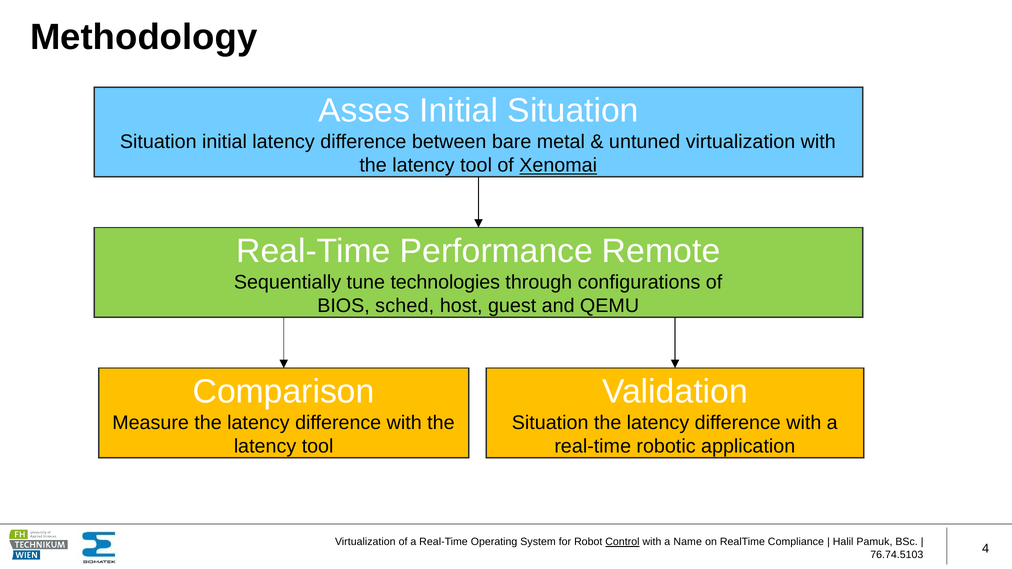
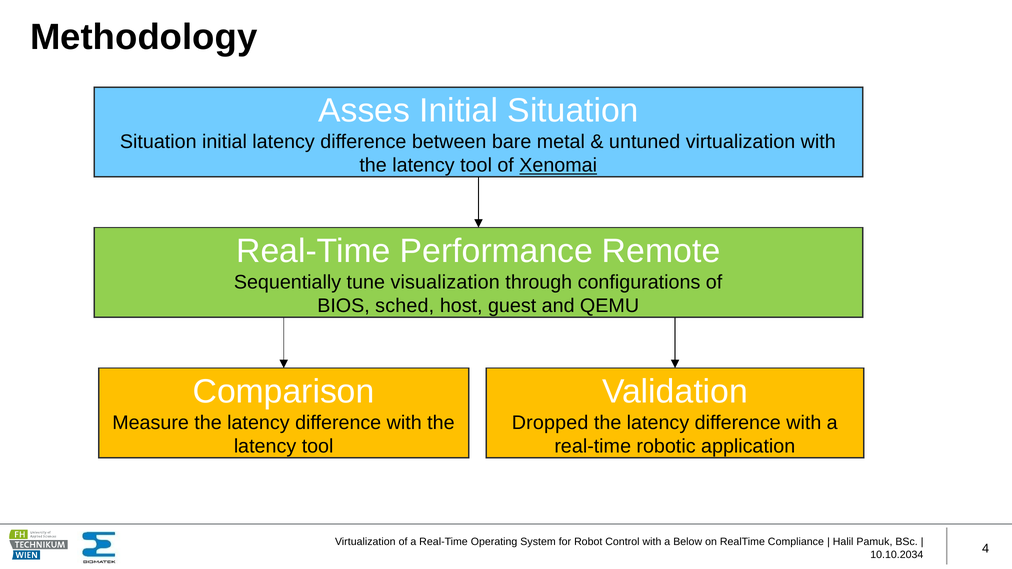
technologies: technologies -> visualization
Situation at (550, 423): Situation -> Dropped
Control underline: present -> none
Name: Name -> Below
76.74.5103: 76.74.5103 -> 10.10.2034
